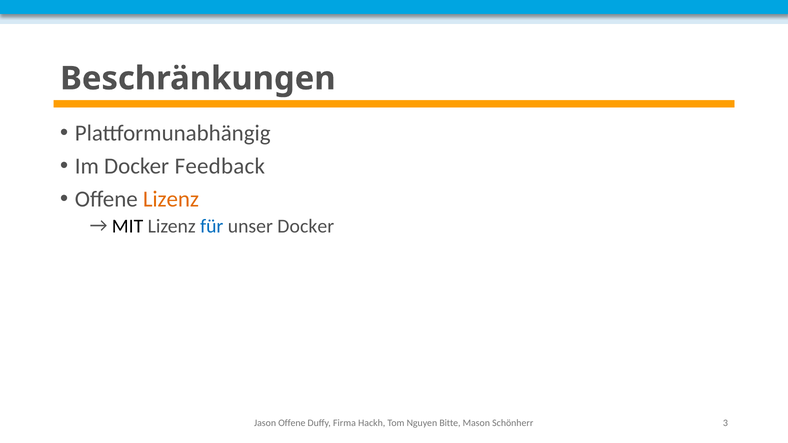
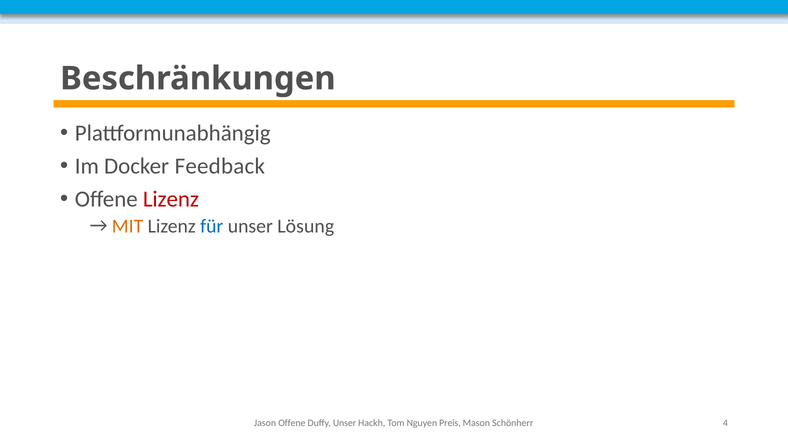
Lizenz at (171, 199) colour: orange -> red
MIT colour: black -> orange
unser Docker: Docker -> Lösung
Duffy Firma: Firma -> Unser
Bitte: Bitte -> Preis
3: 3 -> 4
